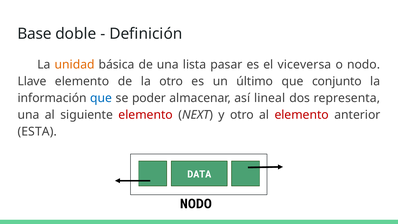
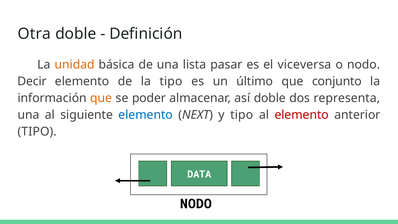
Base: Base -> Otra
Llave: Llave -> Decir
la otro: otro -> tipo
que at (101, 98) colour: blue -> orange
así lineal: lineal -> doble
elemento at (146, 115) colour: red -> blue
y otro: otro -> tipo
ESTA at (37, 132): ESTA -> TIPO
